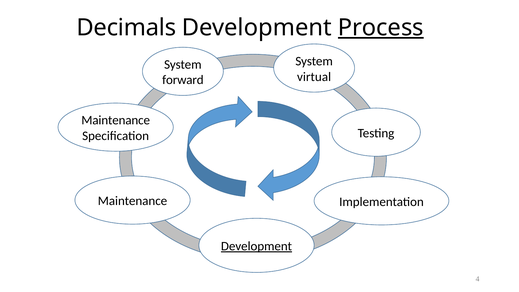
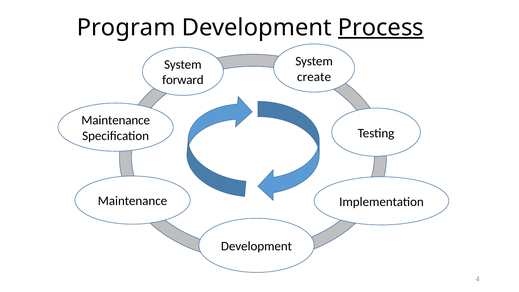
Decimals: Decimals -> Program
virtual: virtual -> create
Development at (256, 246) underline: present -> none
